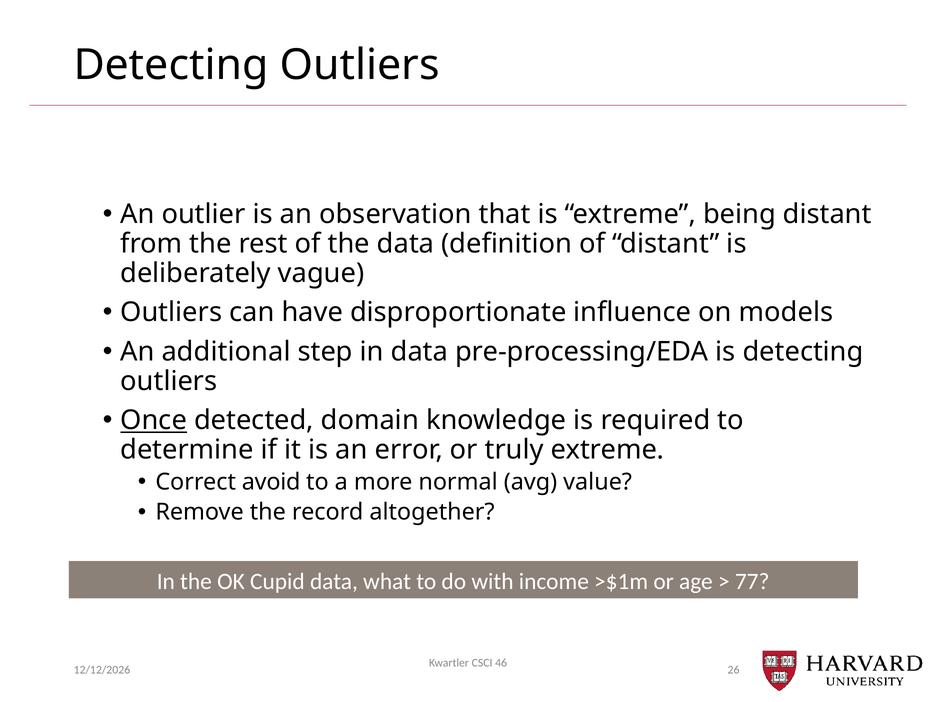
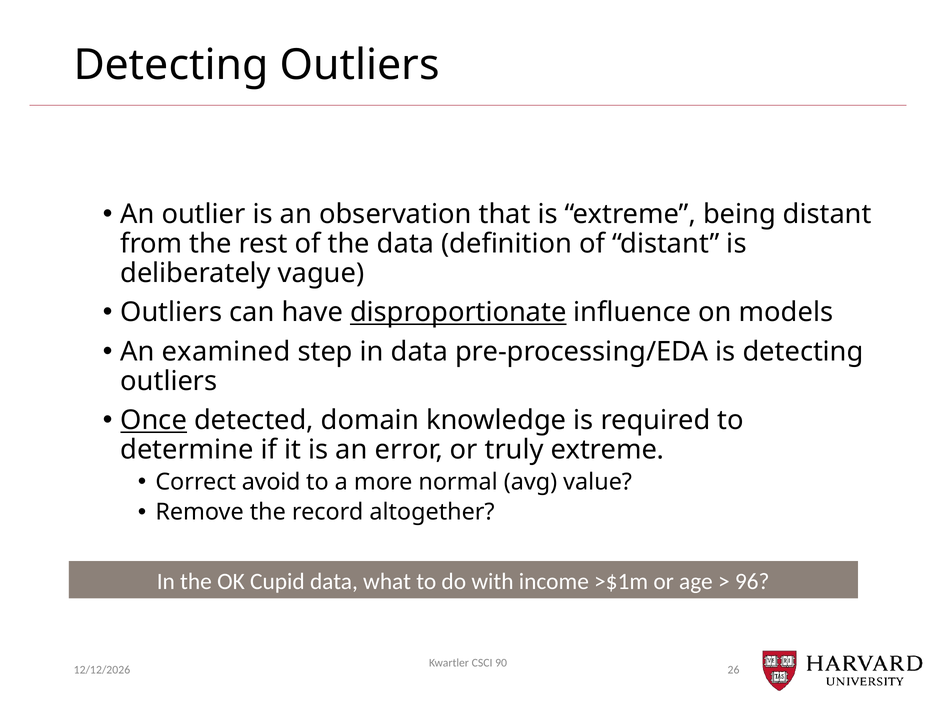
disproportionate underline: none -> present
additional: additional -> examined
77: 77 -> 96
46: 46 -> 90
